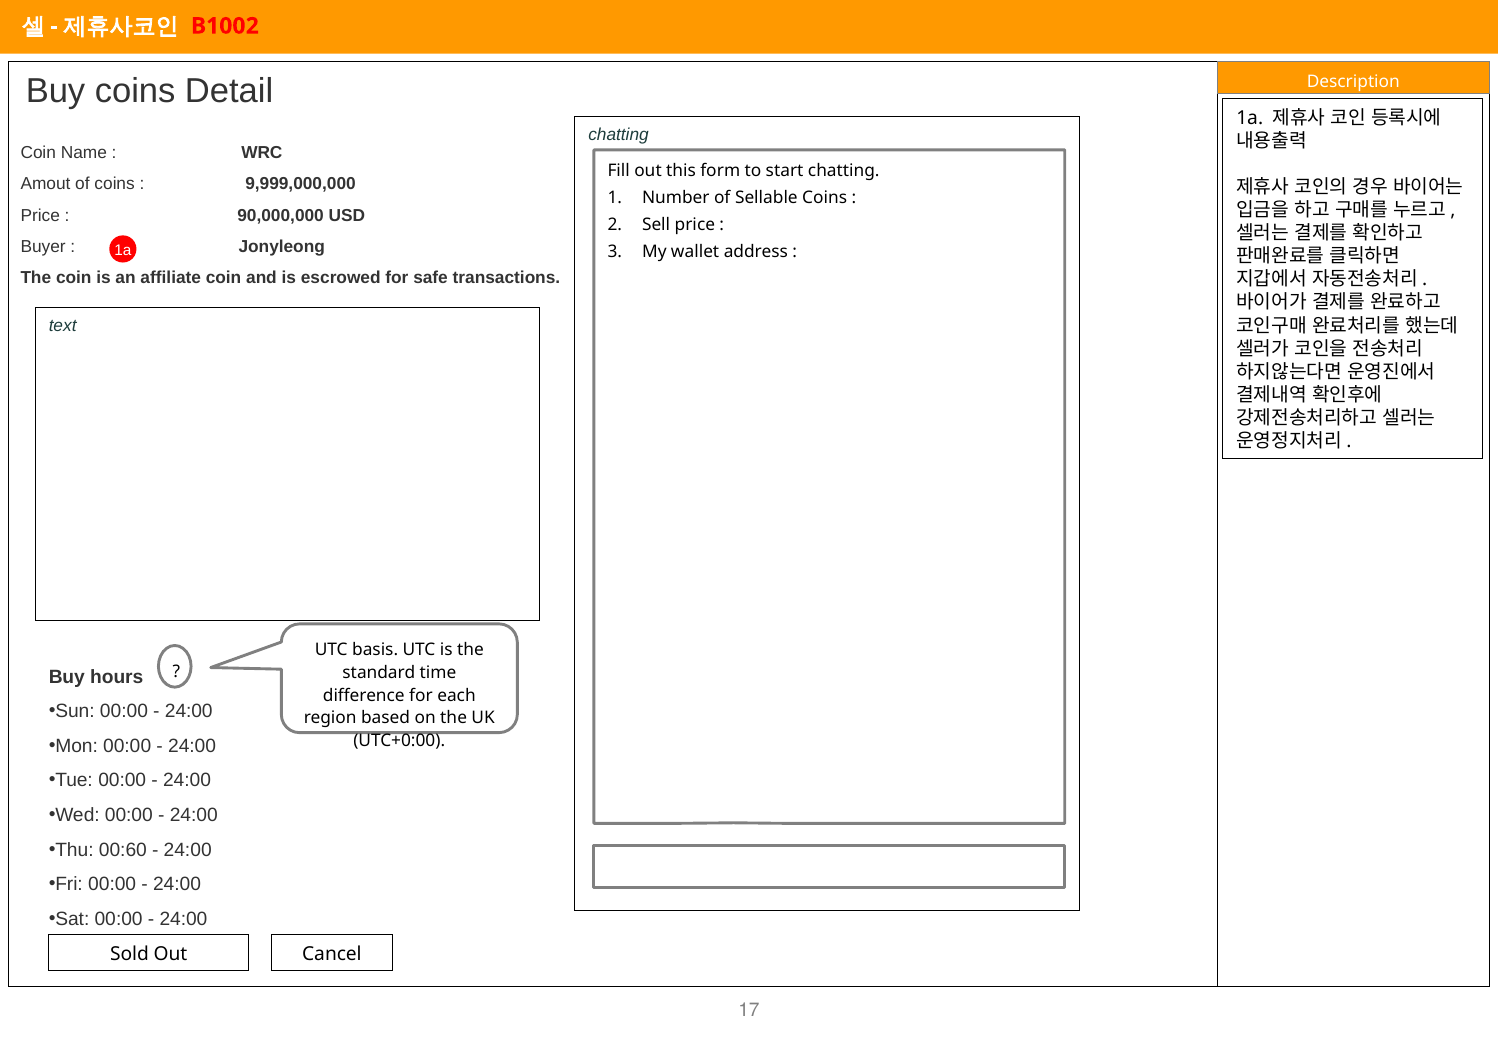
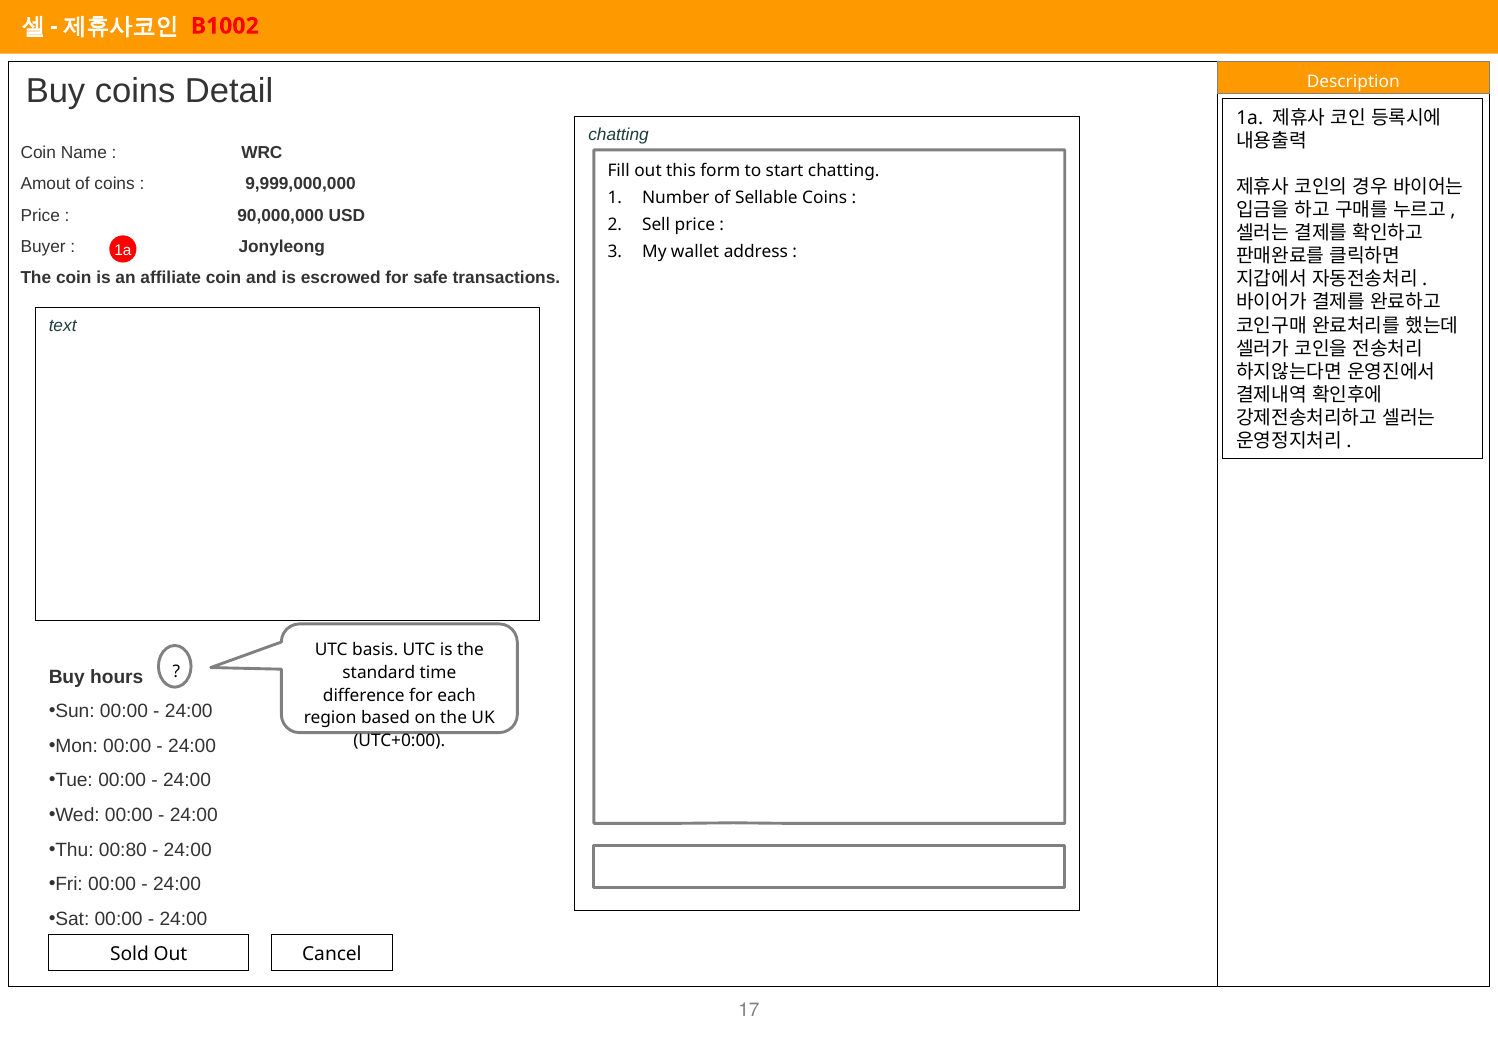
00:60: 00:60 -> 00:80
